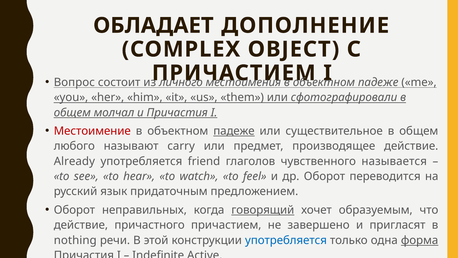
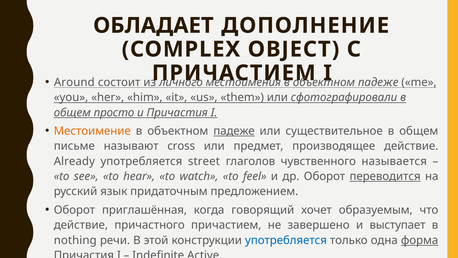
Вопрос: Вопрос -> Around
молчал: молчал -> просто
Местоимение colour: red -> orange
любого: любого -> письме
carry: carry -> cross
friend: friend -> street
переводится underline: none -> present
неправильных: неправильных -> приглашённая
говорящий underline: present -> none
пригласят: пригласят -> выступает
